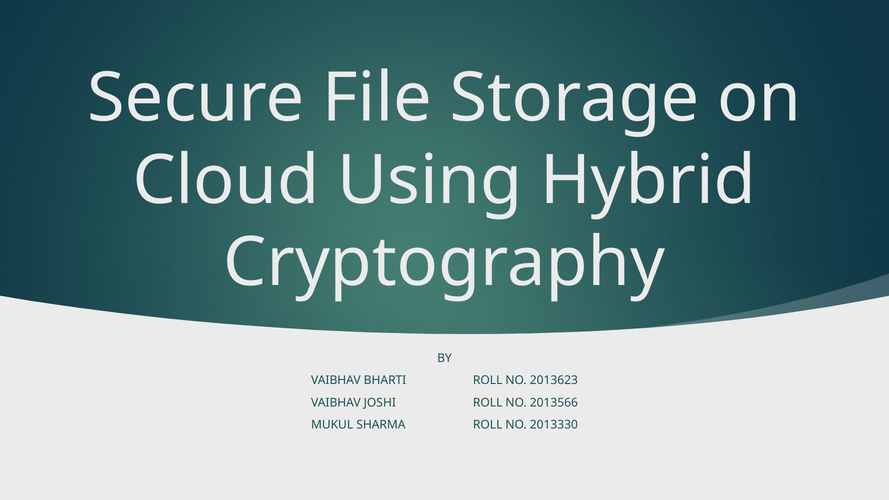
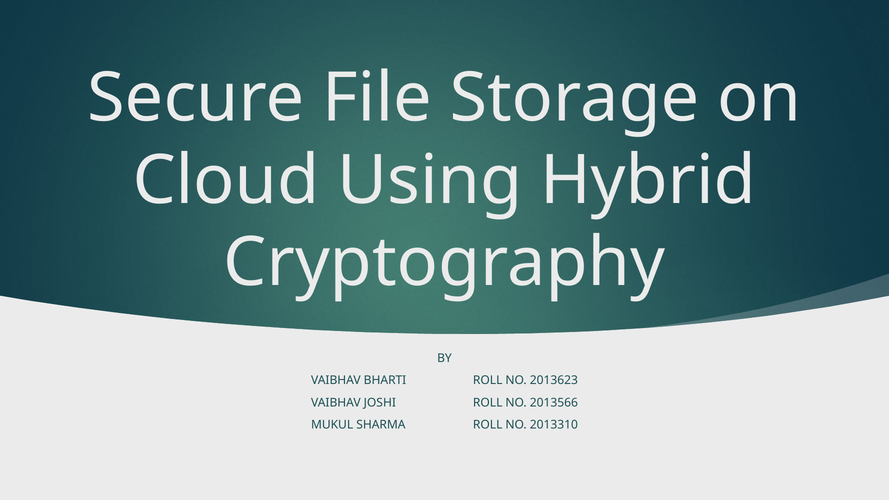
2013330: 2013330 -> 2013310
